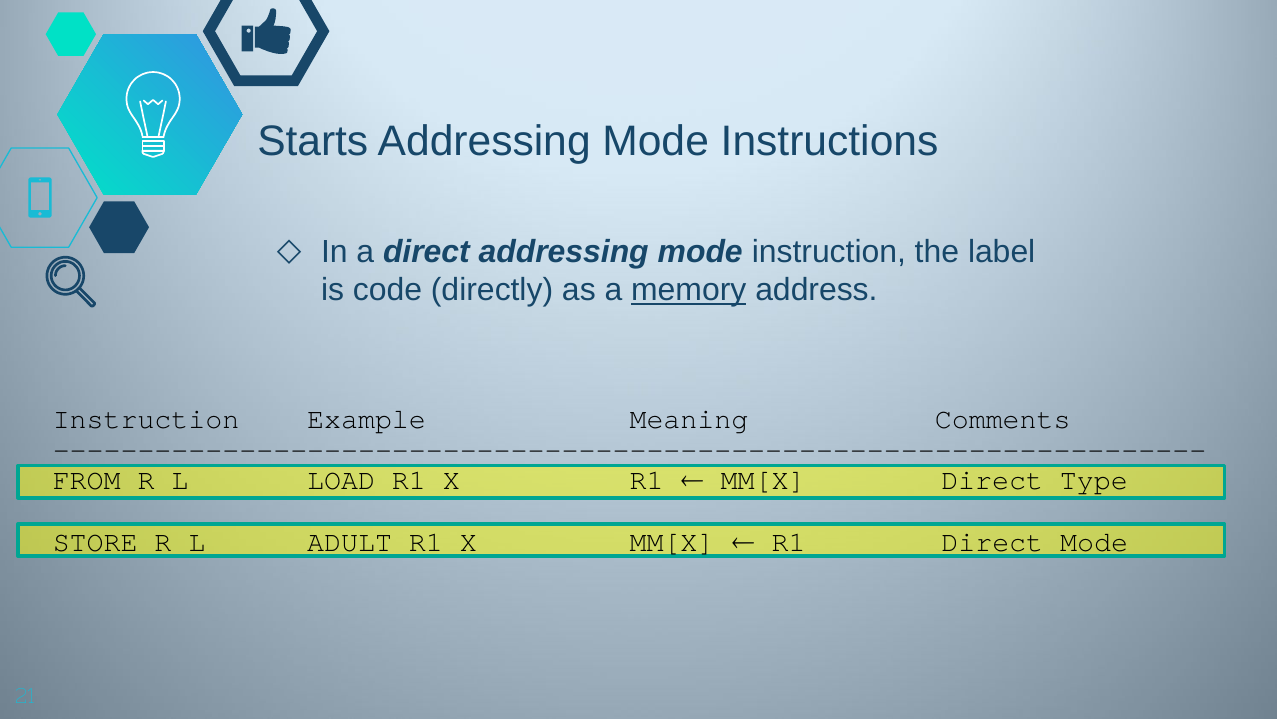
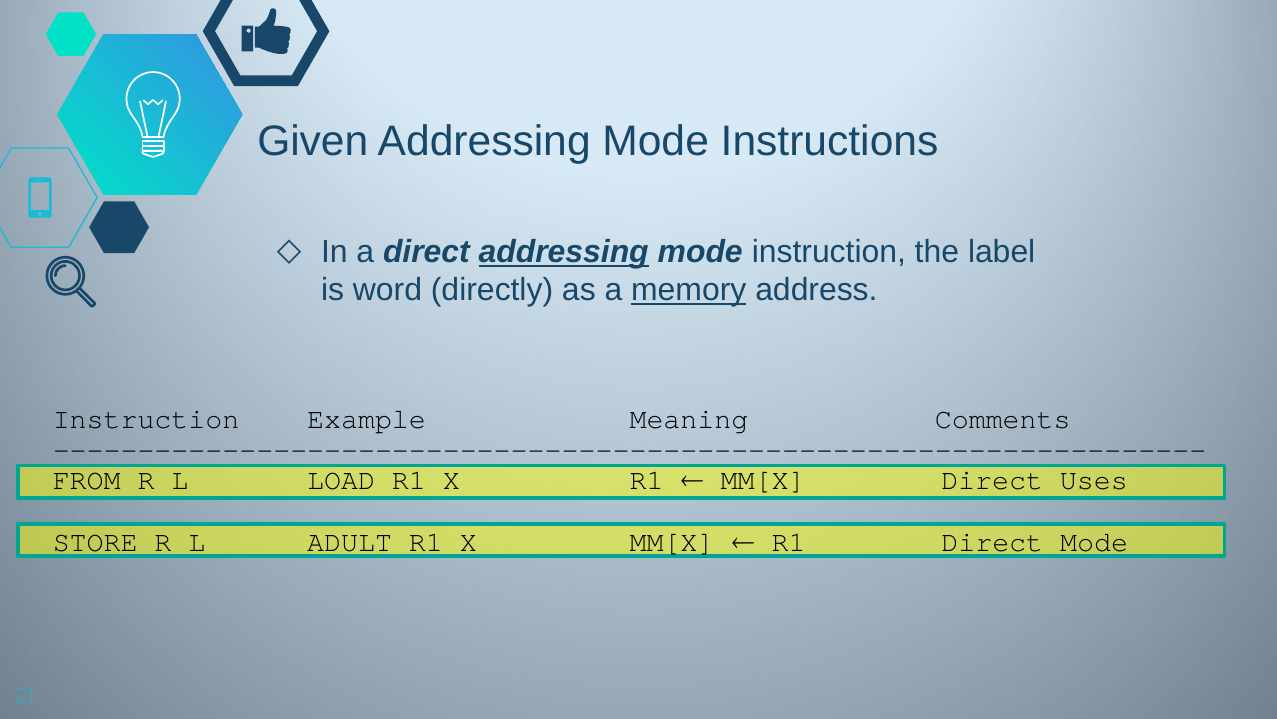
Starts: Starts -> Given
addressing at (564, 252) underline: none -> present
code: code -> word
Type: Type -> Uses
